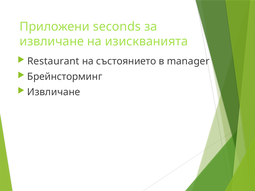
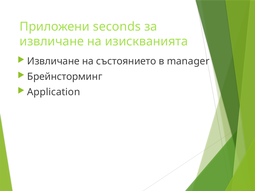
Restaurant at (53, 61): Restaurant -> Извличане
Извличане at (54, 92): Извличане -> Application
